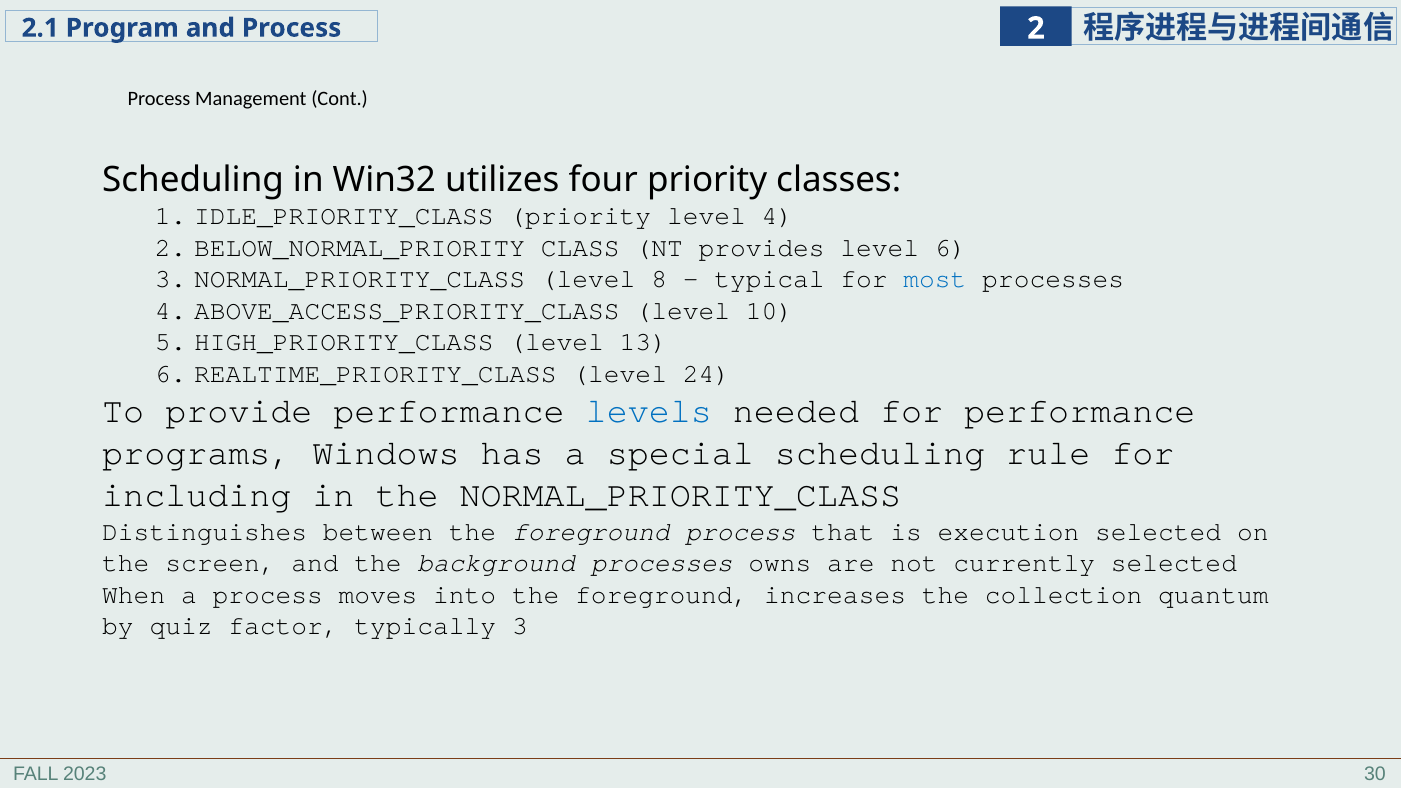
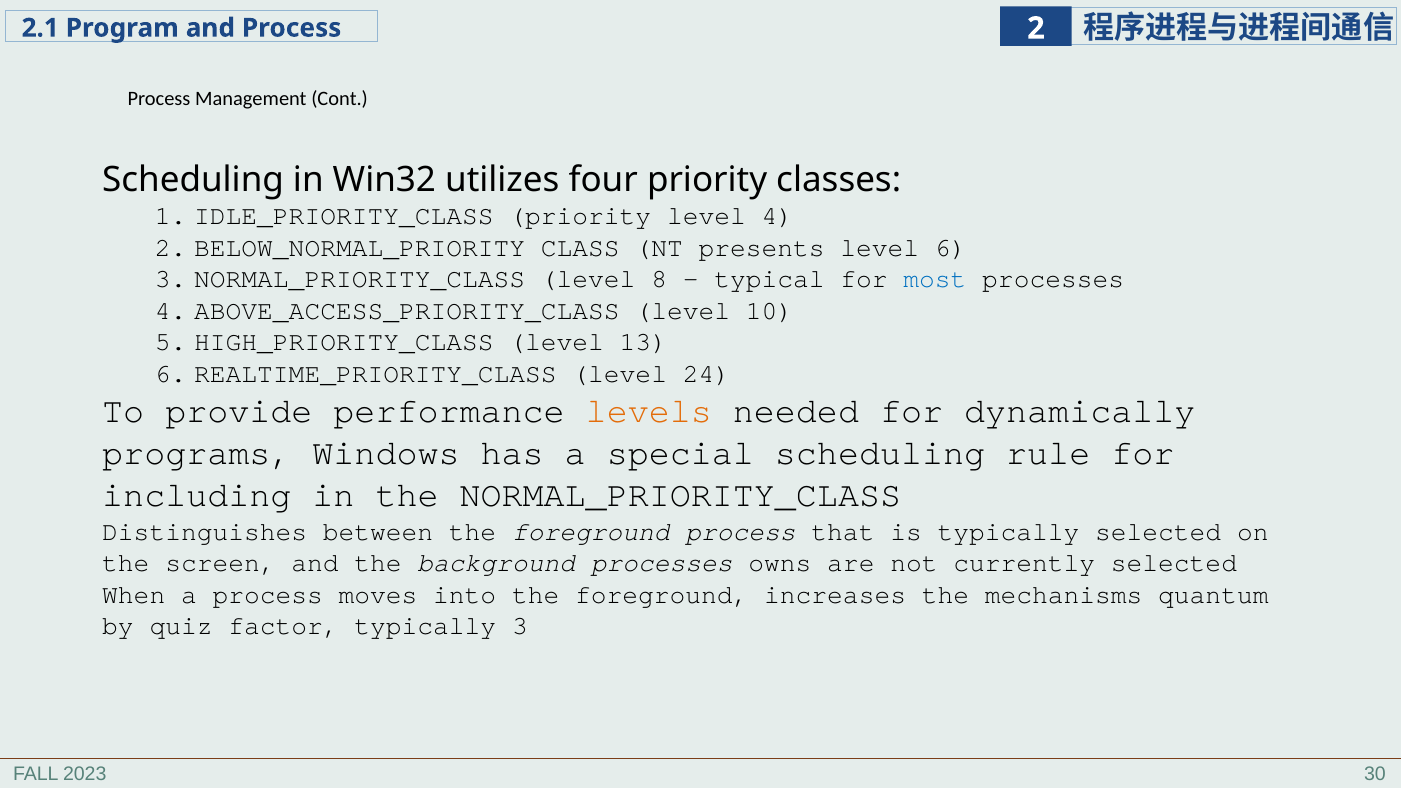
provides: provides -> presents
levels colour: blue -> orange
for performance: performance -> dynamically
is execution: execution -> typically
collection: collection -> mechanisms
